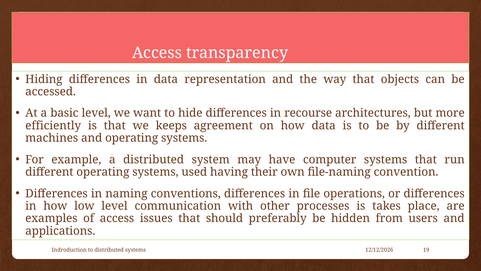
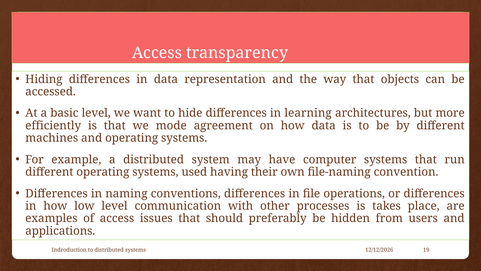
recourse: recourse -> learning
keeps: keeps -> mode
